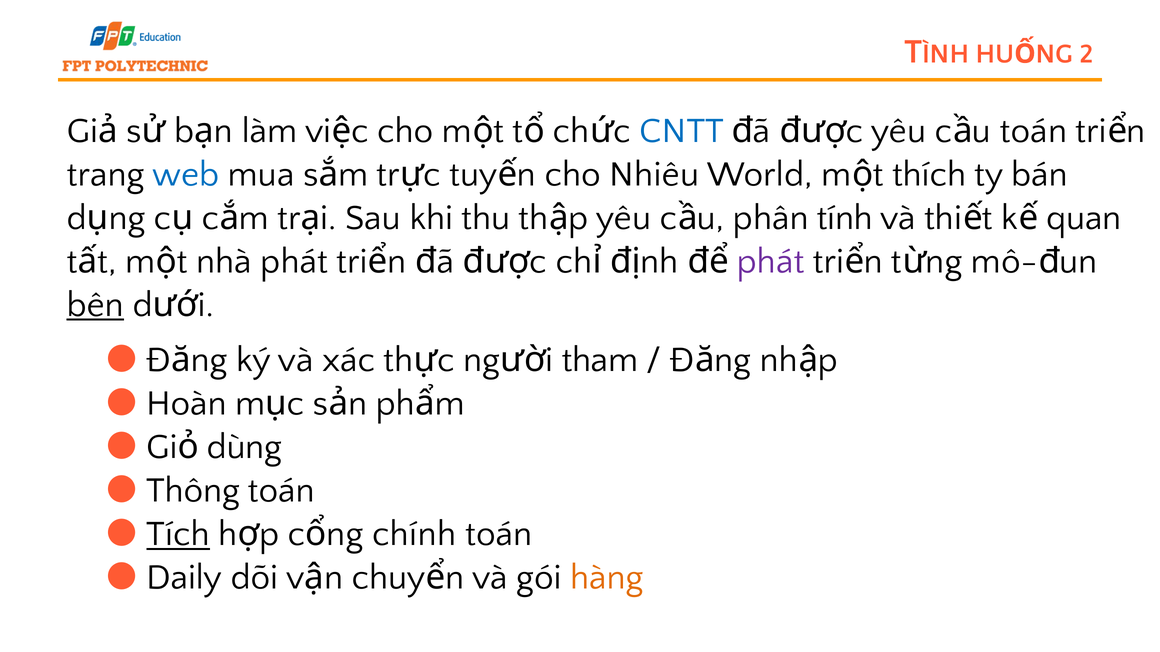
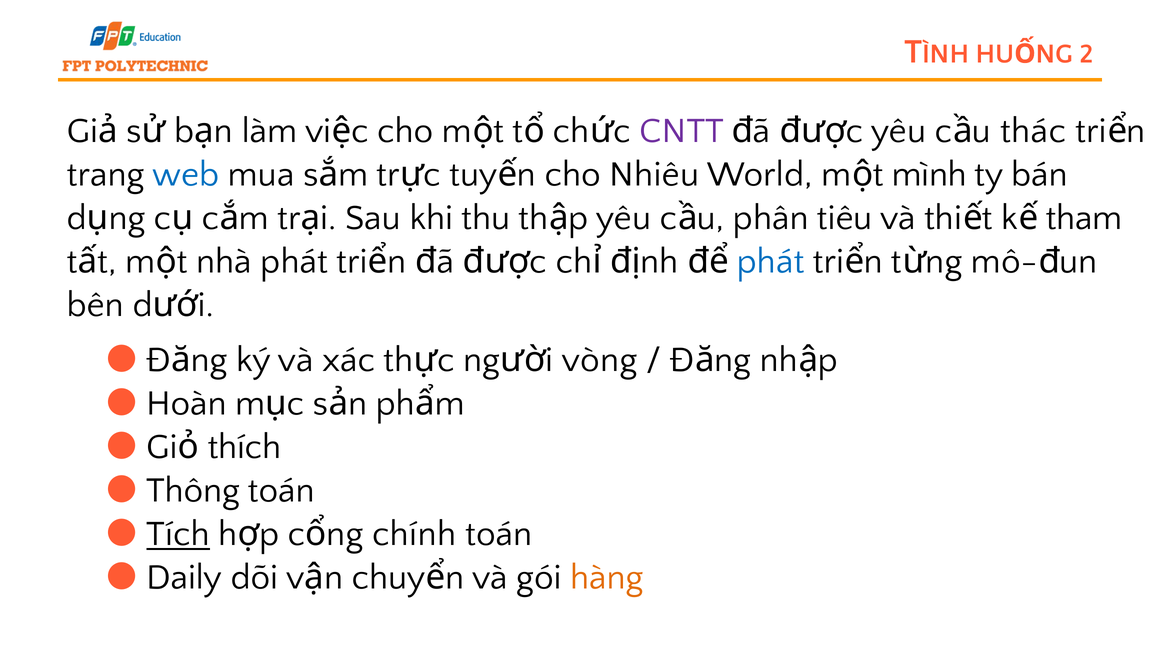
CNTT colour: blue -> purple
toán at (1033, 131): toán -> thác
thích: thích -> mình
tính: tính -> tiêu
quan: quan -> tham
phát at (771, 261) colour: purple -> blue
bên underline: present -> none
tham: tham -> vòng
dùng: dùng -> thích
